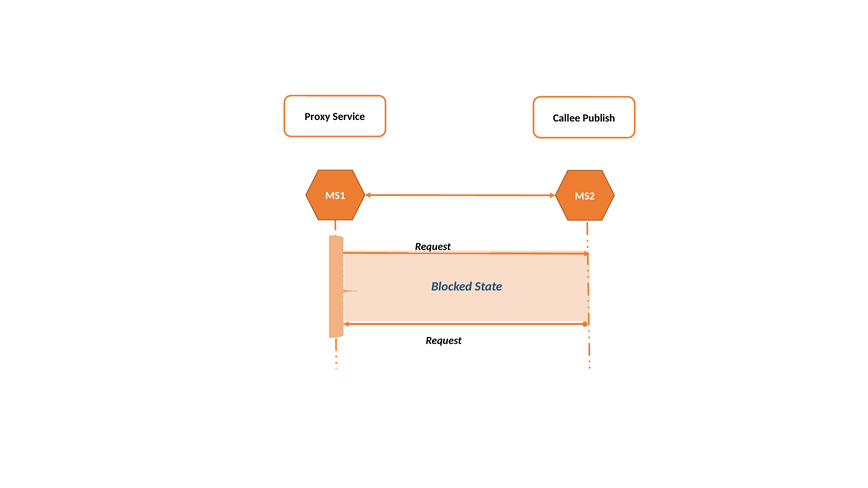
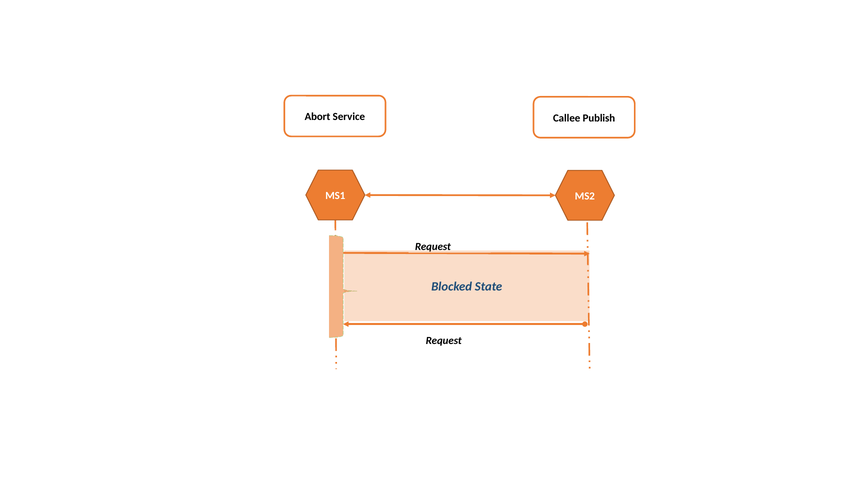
Proxy: Proxy -> Abort
